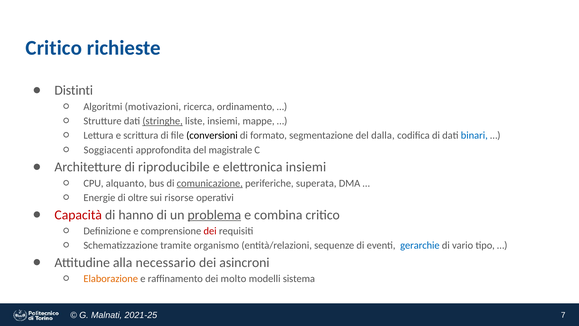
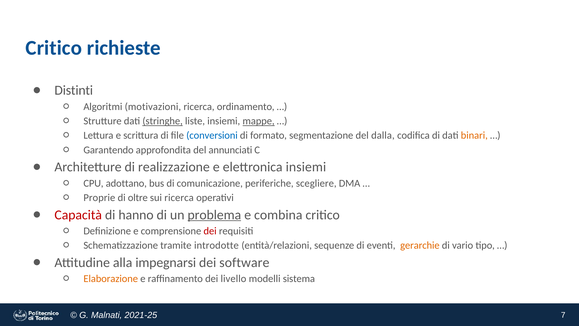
mappe underline: none -> present
conversioni colour: black -> blue
binari colour: blue -> orange
Soggiacenti: Soggiacenti -> Garantendo
magistrale: magistrale -> annunciati
riproducibile: riproducibile -> realizzazione
alquanto: alquanto -> adottano
comunicazione underline: present -> none
superata: superata -> scegliere
Energie: Energie -> Proprie
sui risorse: risorse -> ricerca
organismo: organismo -> introdotte
gerarchie colour: blue -> orange
necessario: necessario -> impegnarsi
asincroni: asincroni -> software
molto: molto -> livello
